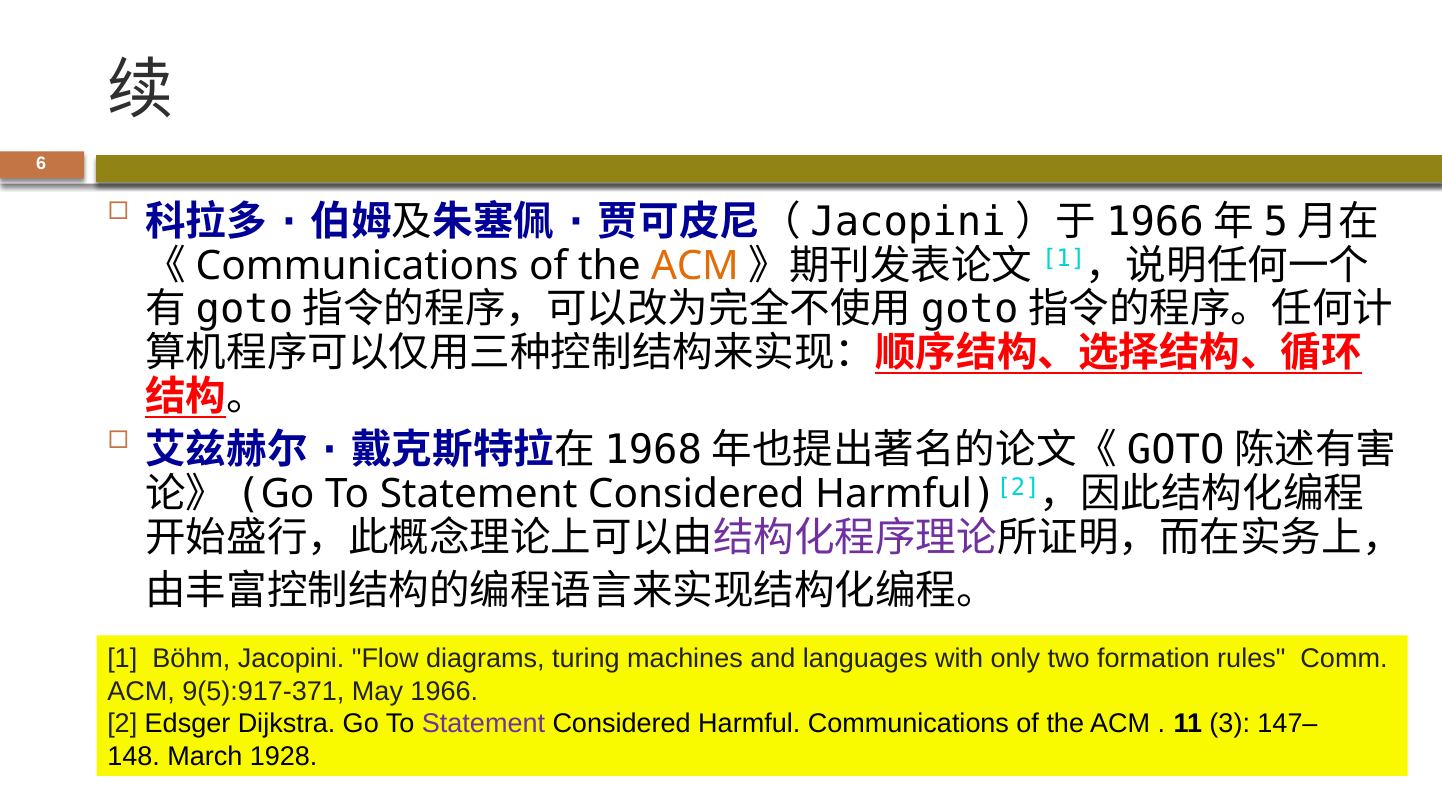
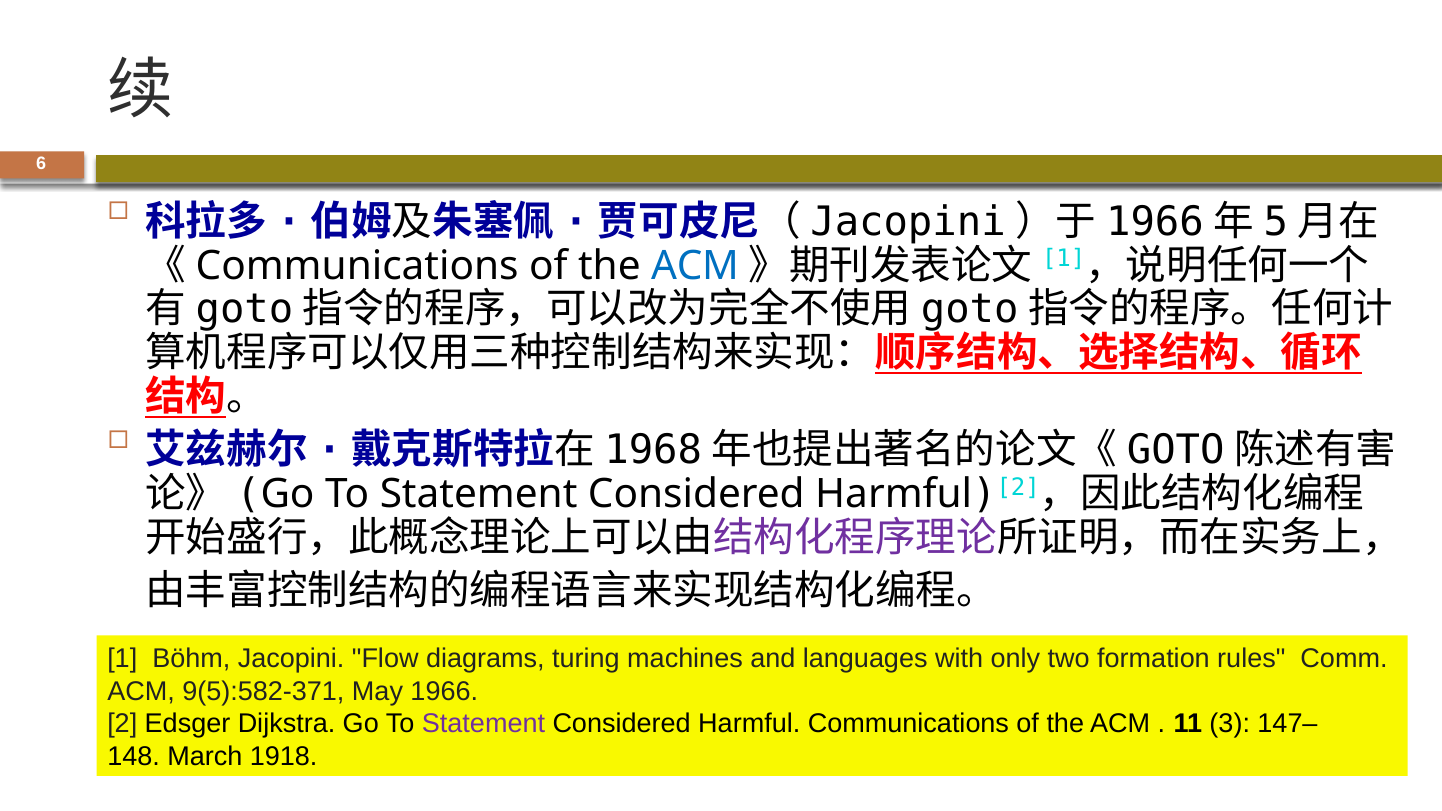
ACM at (695, 266) colour: orange -> blue
9(5):917-371: 9(5):917-371 -> 9(5):582-371
1928: 1928 -> 1918
